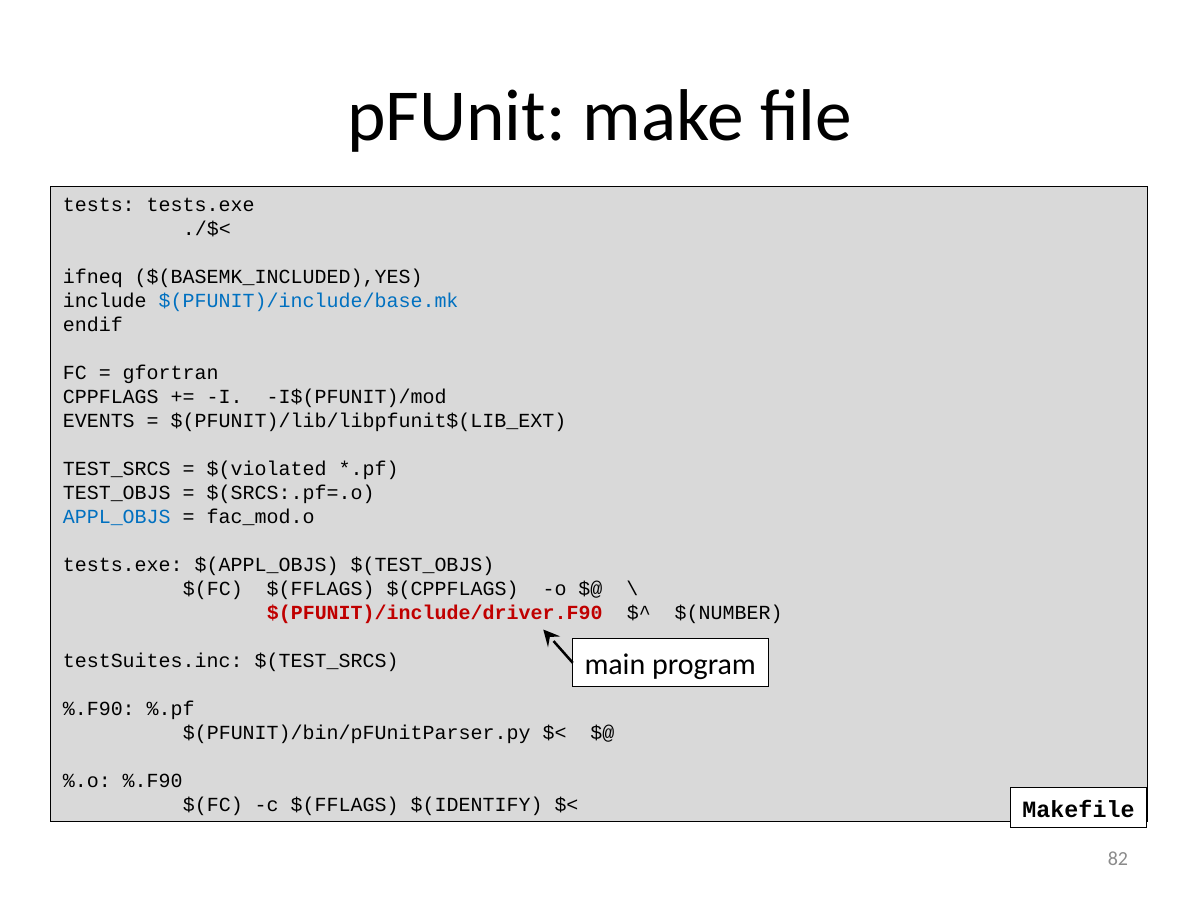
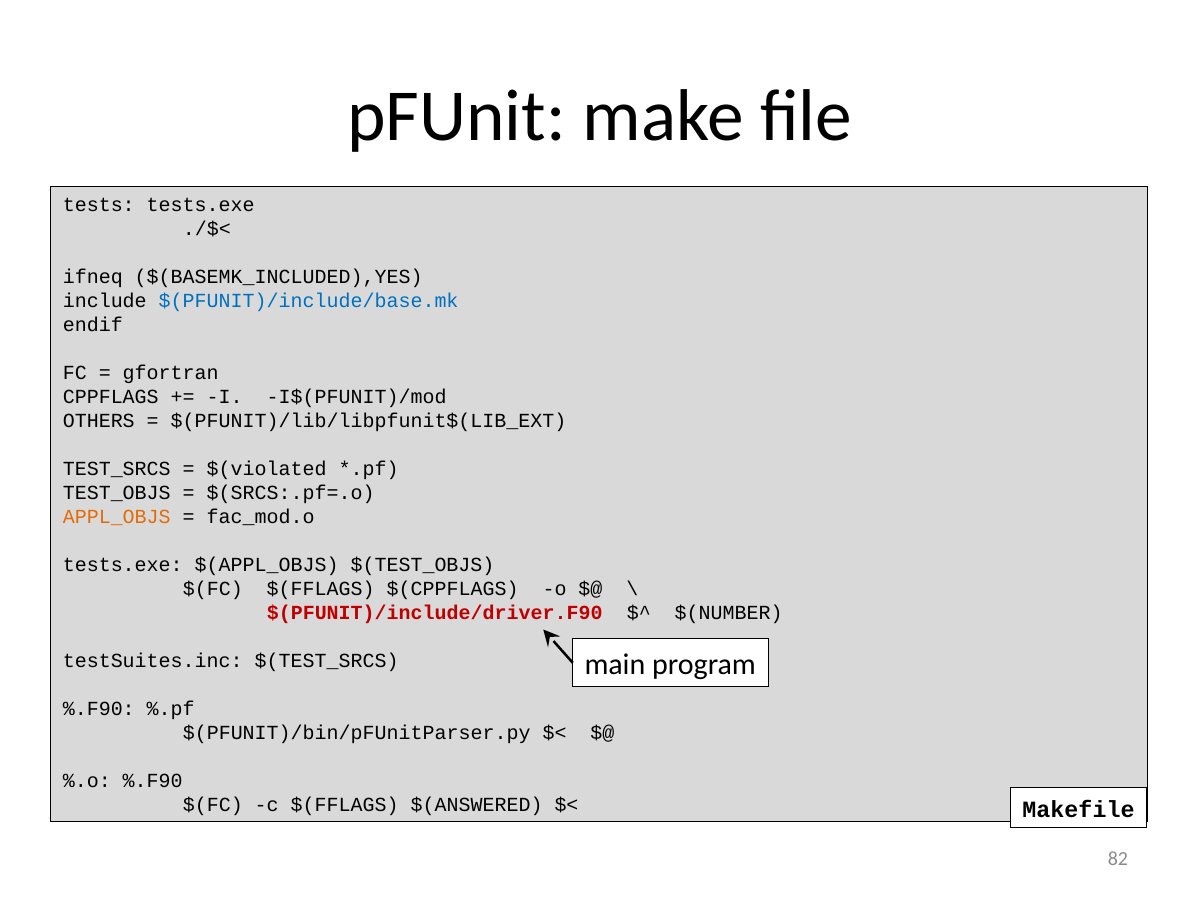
EVENTS: EVENTS -> OTHERS
APPL_OBJS colour: blue -> orange
$(IDENTIFY: $(IDENTIFY -> $(ANSWERED
